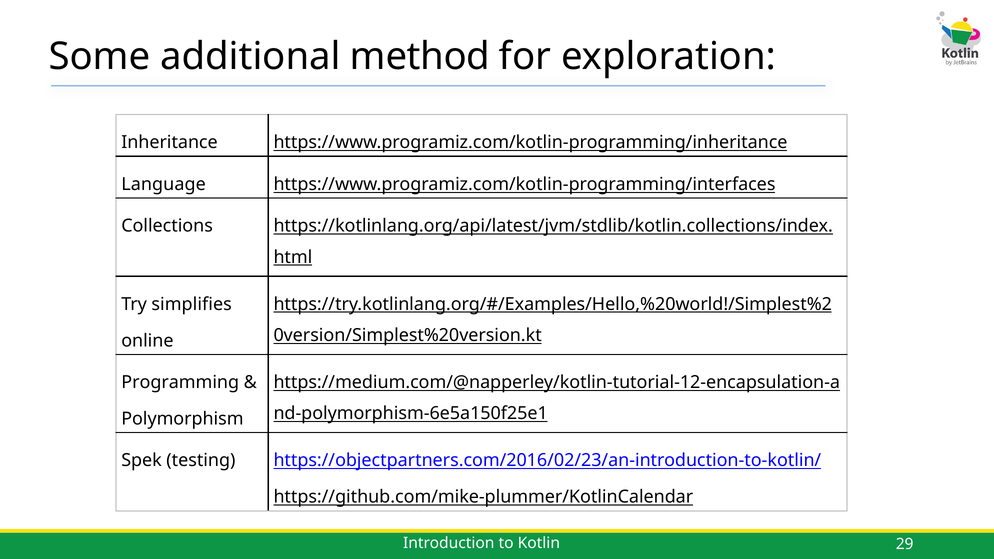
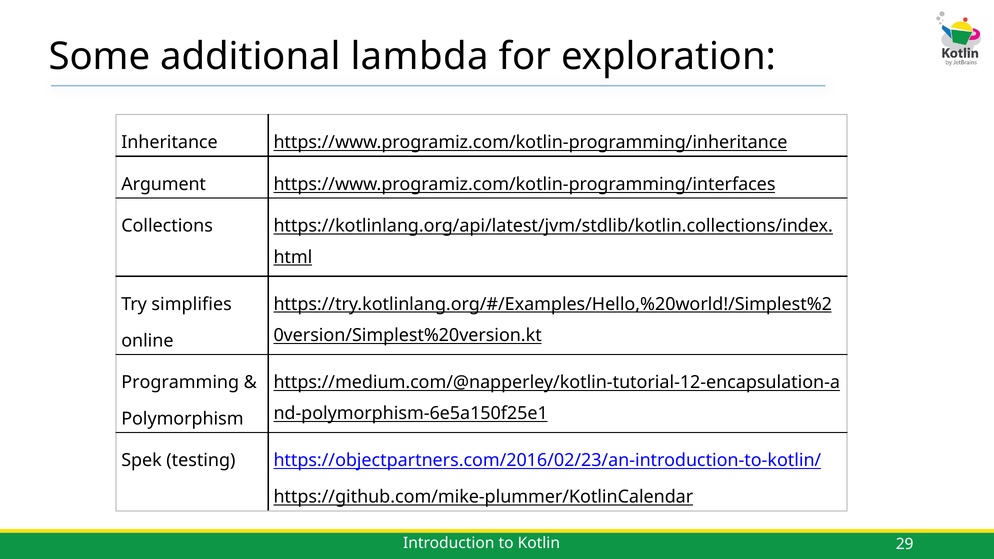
method: method -> lambda
Language: Language -> Argument
